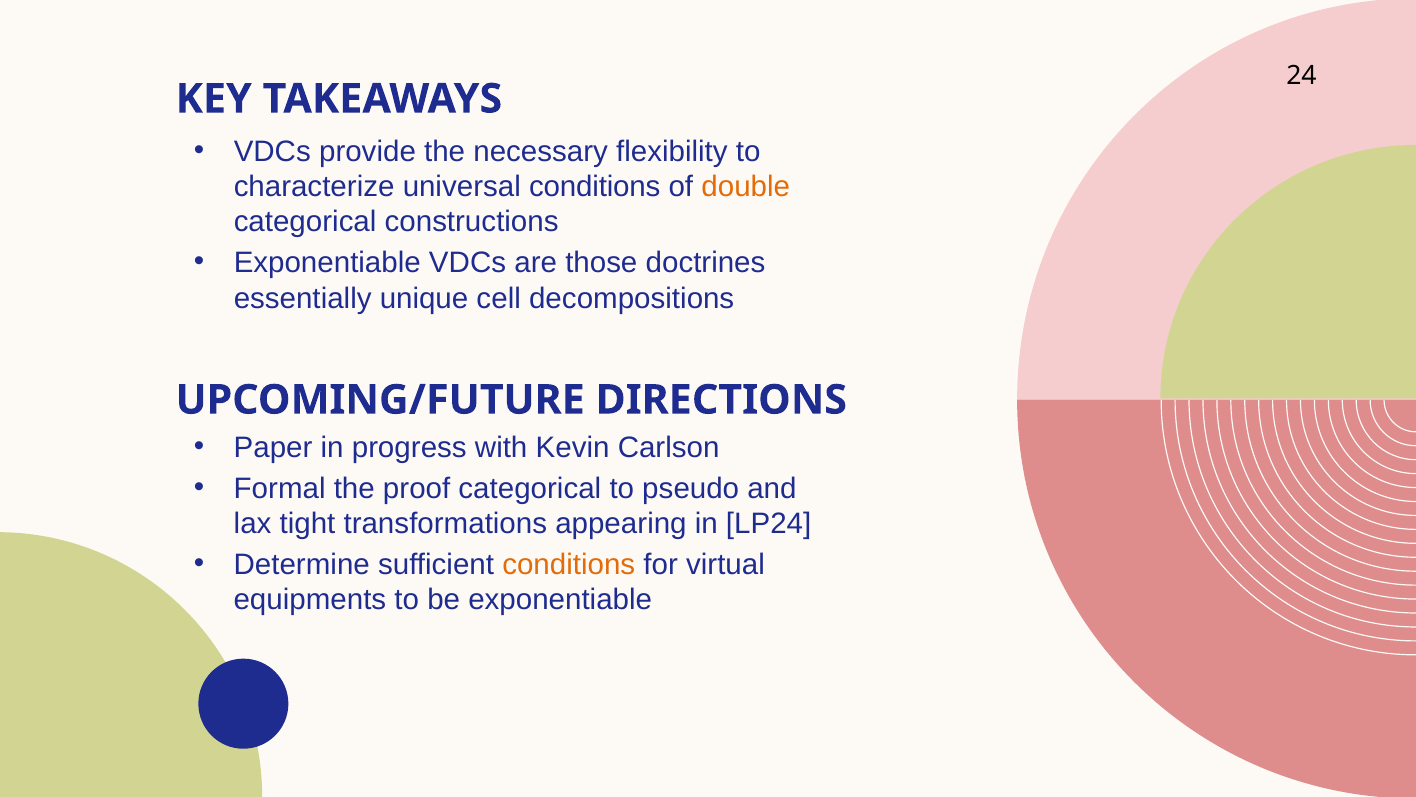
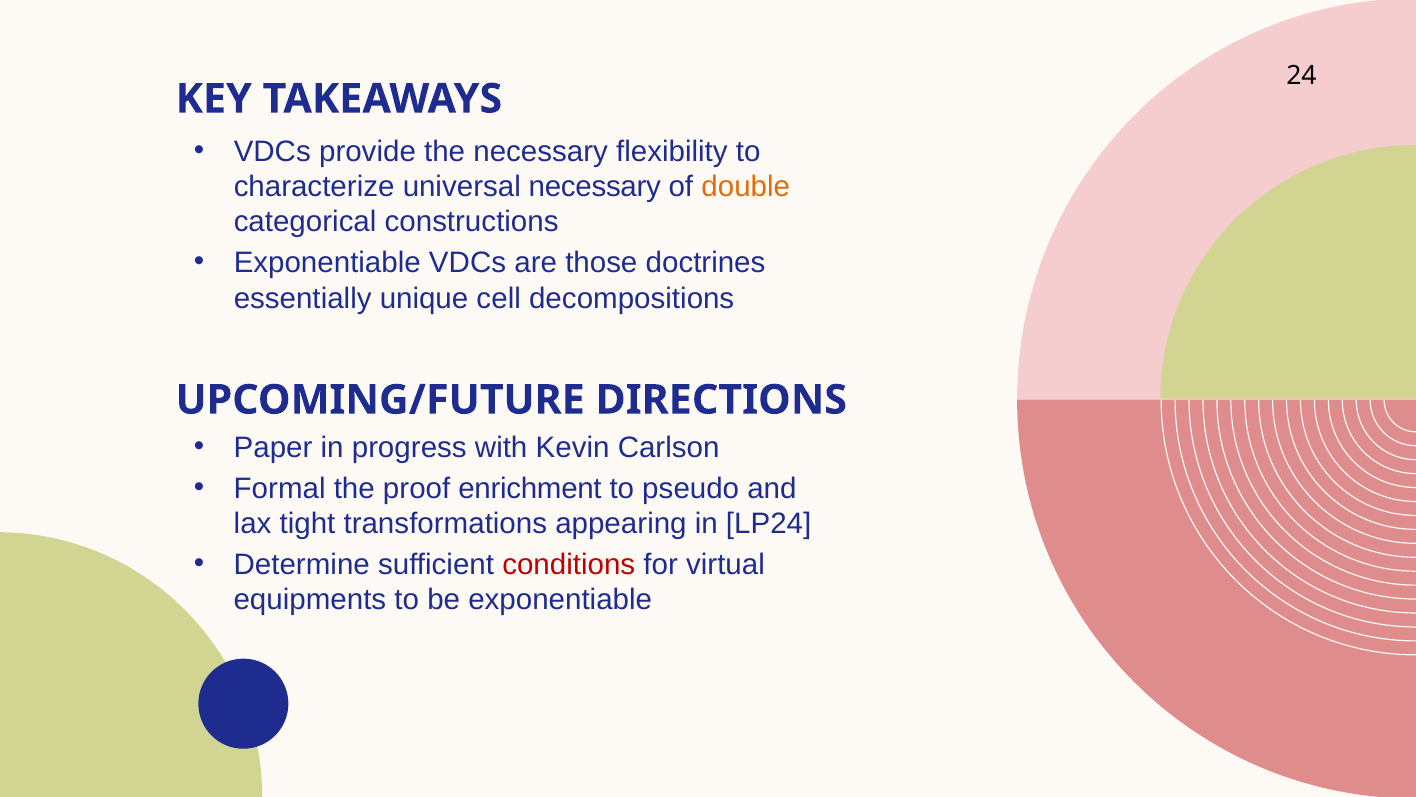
universal conditions: conditions -> necessary
proof categorical: categorical -> enrichment
conditions at (569, 564) colour: orange -> red
